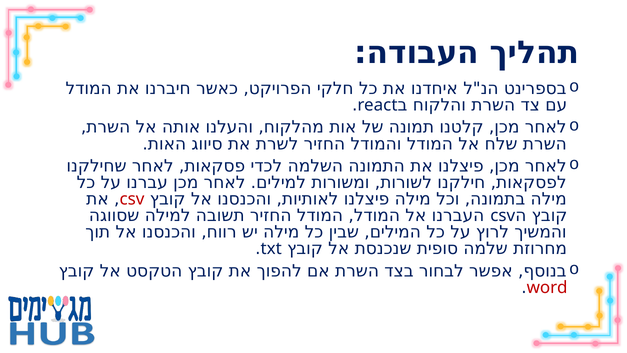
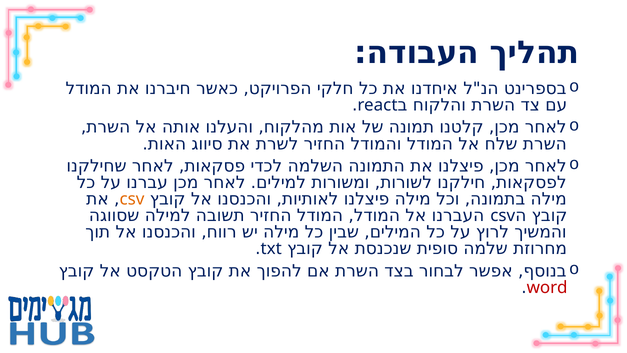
csv at (132, 199) colour: red -> orange
